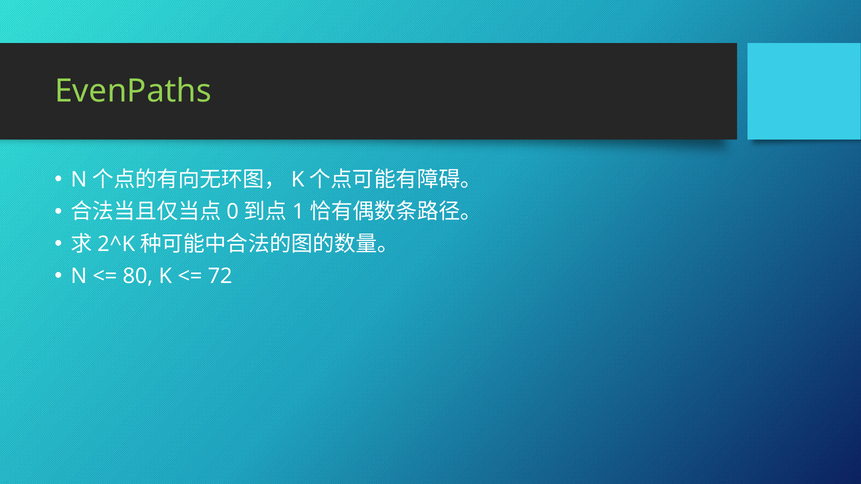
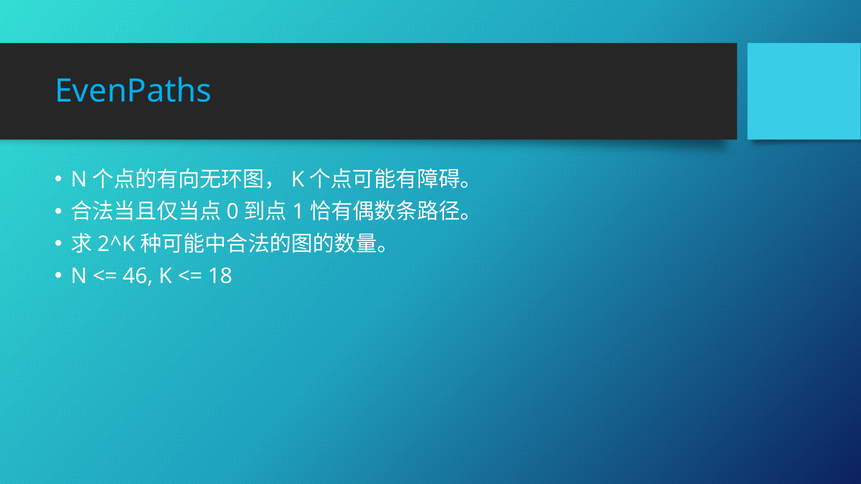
EvenPaths colour: light green -> light blue
80: 80 -> 46
72: 72 -> 18
